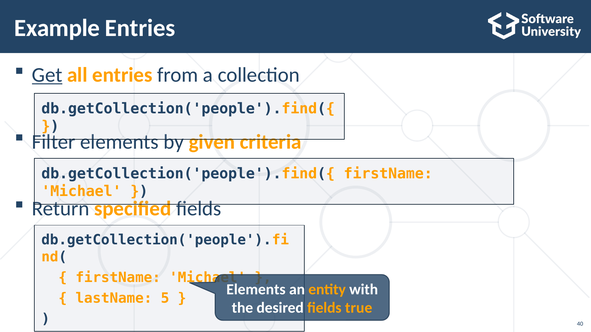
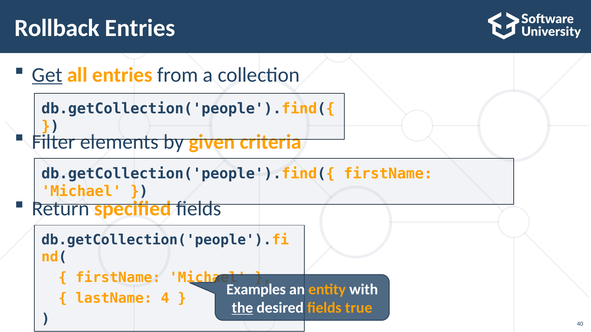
Example: Example -> Rollback
Elements at (256, 290): Elements -> Examples
5: 5 -> 4
the underline: none -> present
